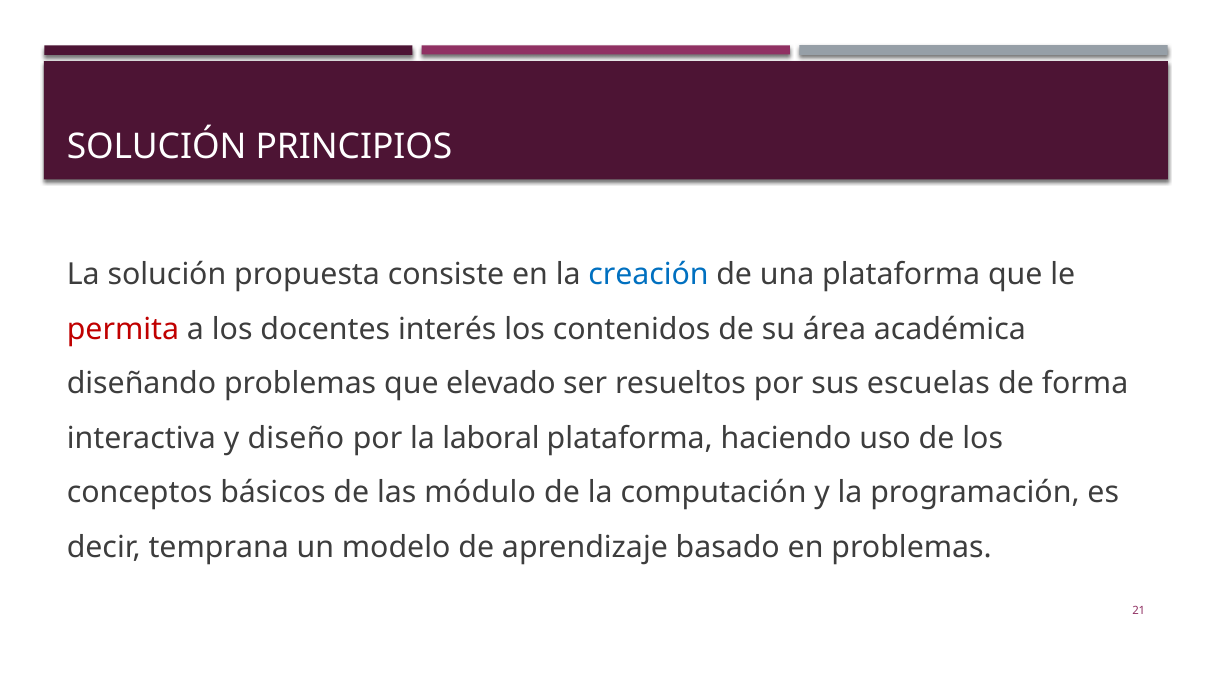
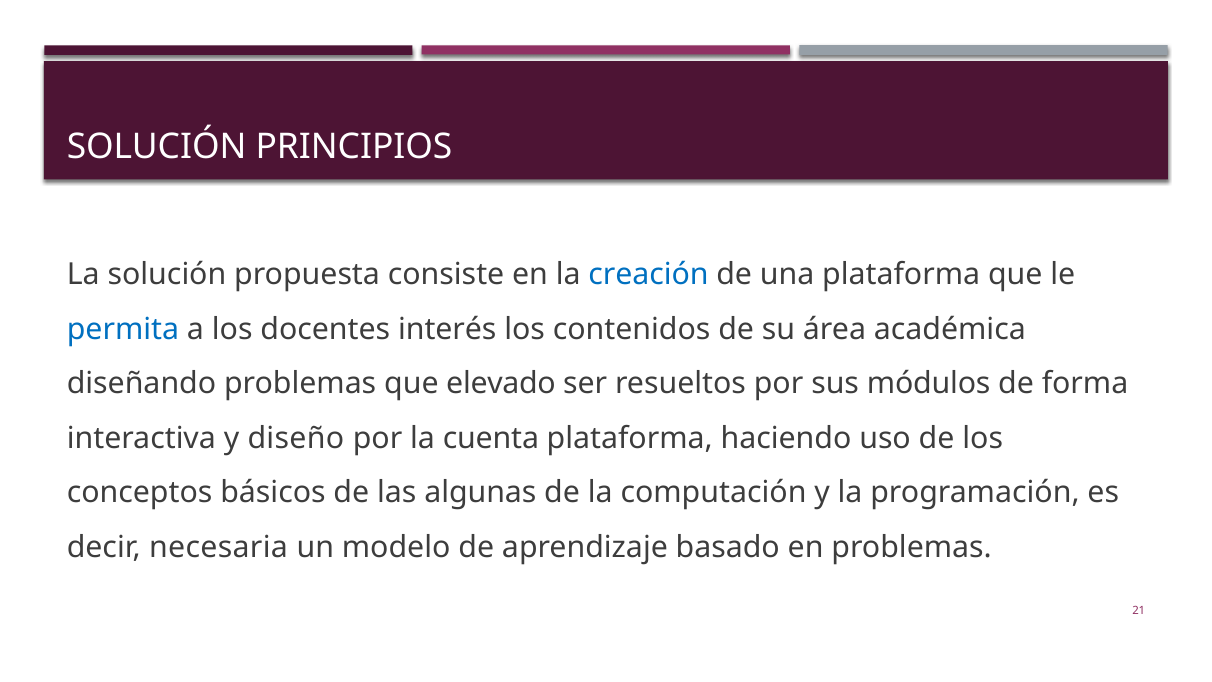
permita colour: red -> blue
escuelas: escuelas -> módulos
laboral: laboral -> cuenta
módulo: módulo -> algunas
temprana: temprana -> necesaria
